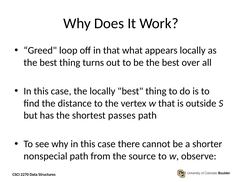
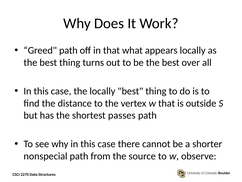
Greed loop: loop -> path
